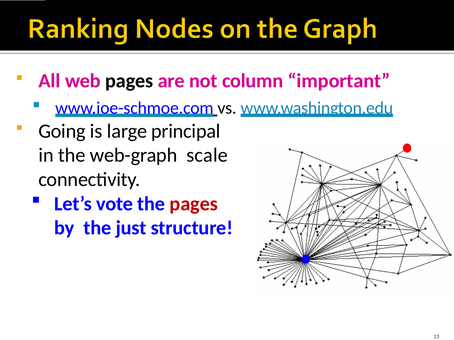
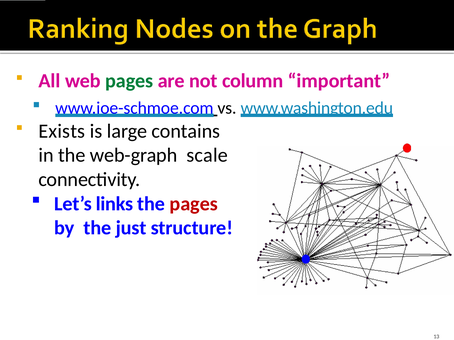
pages at (129, 81) colour: black -> green
Going: Going -> Exists
principal: principal -> contains
vote: vote -> links
